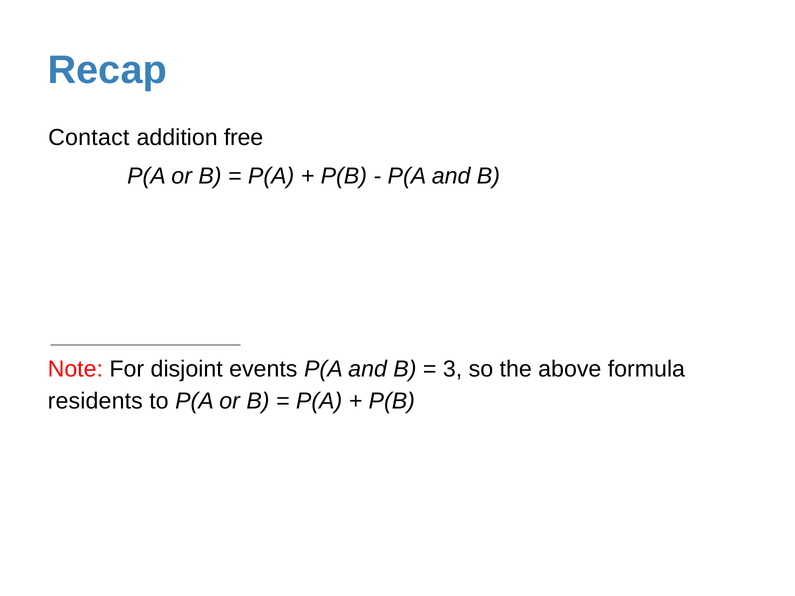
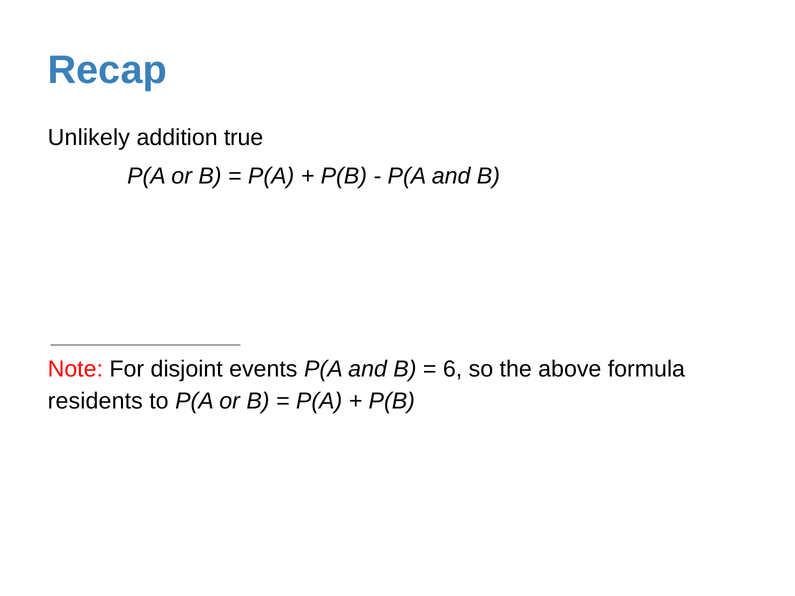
Contact: Contact -> Unlikely
free: free -> true
3: 3 -> 6
